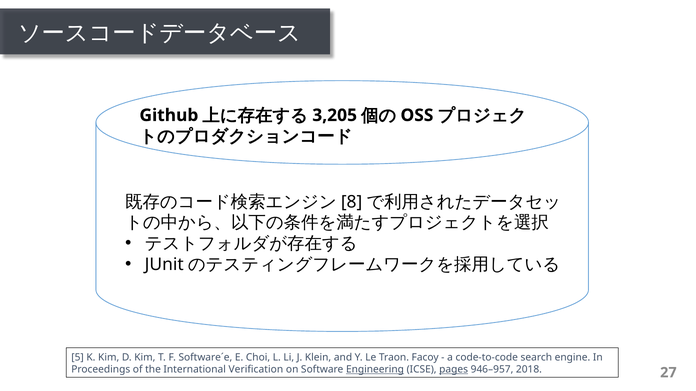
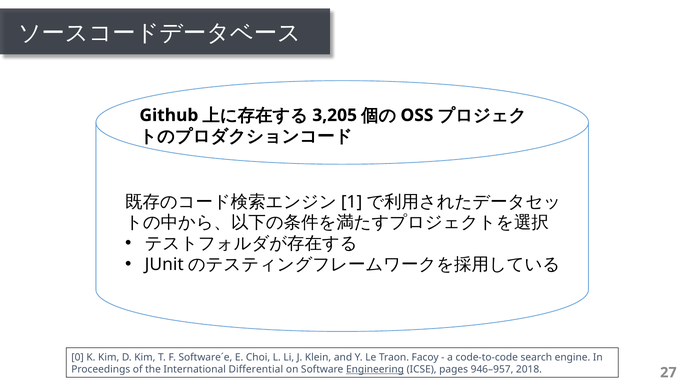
8: 8 -> 1
5: 5 -> 0
Veriﬁcation: Veriﬁcation -> Diﬀerential
pages underline: present -> none
